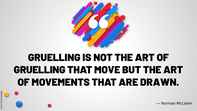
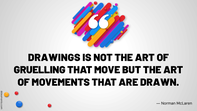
GRUELLING at (54, 58): GRUELLING -> DRAWINGS
